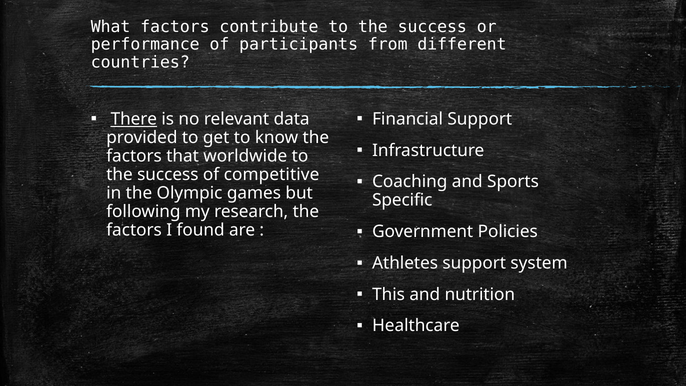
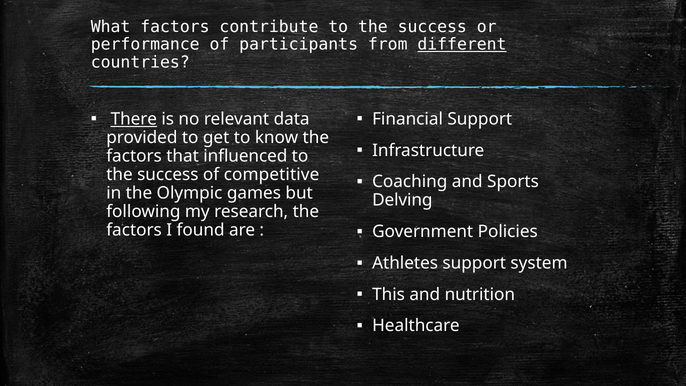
different underline: none -> present
worldwide: worldwide -> influenced
Specific: Specific -> Delving
